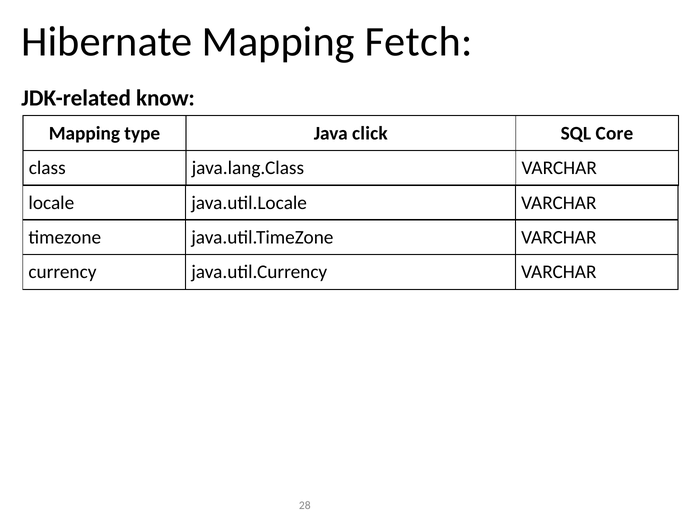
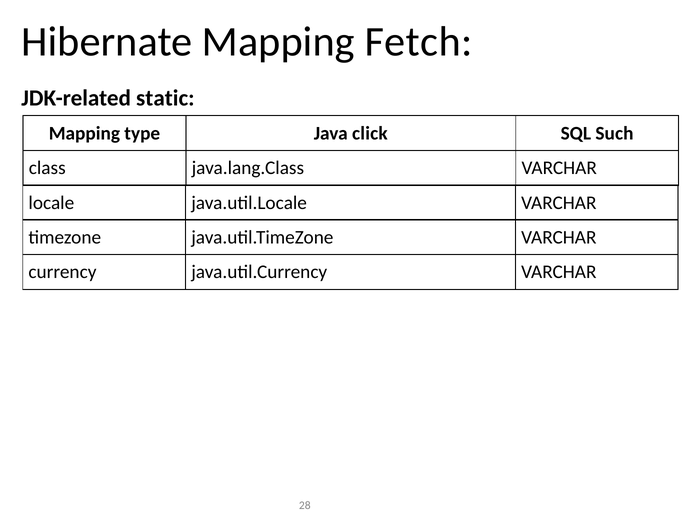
know: know -> static
Core: Core -> Such
